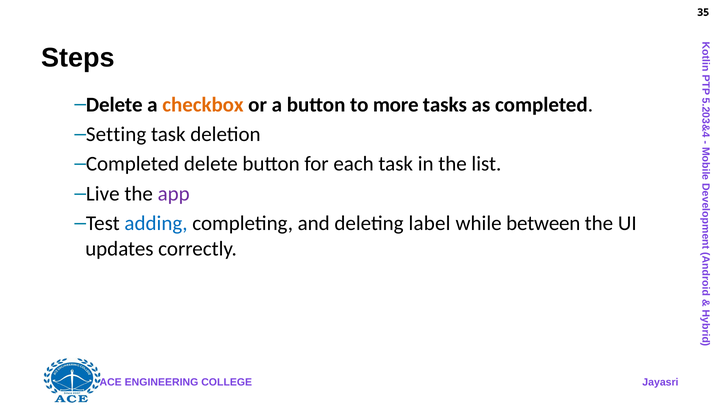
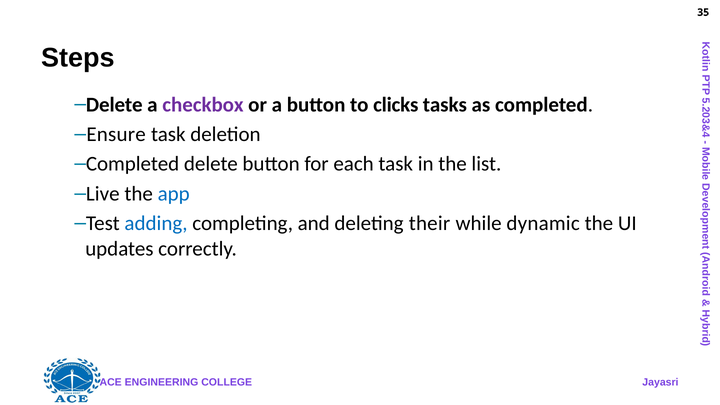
checkbox colour: orange -> purple
more: more -> clicks
Setting: Setting -> Ensure
app colour: purple -> blue
label: label -> their
between: between -> dynamic
